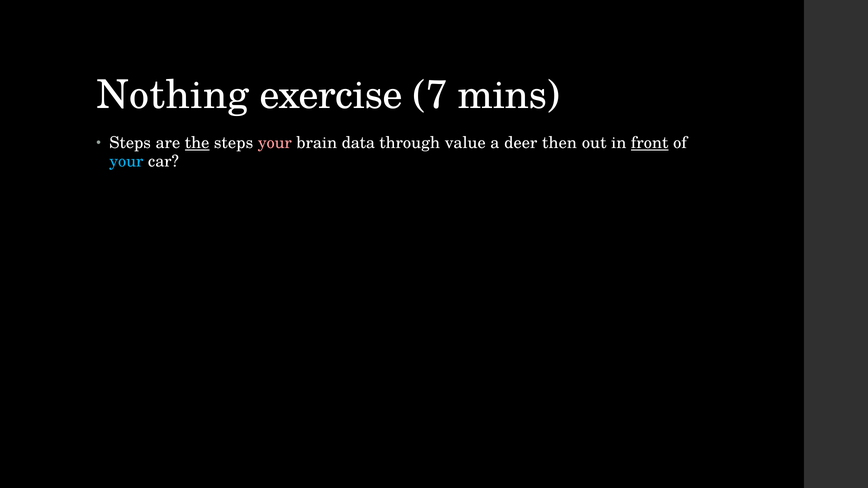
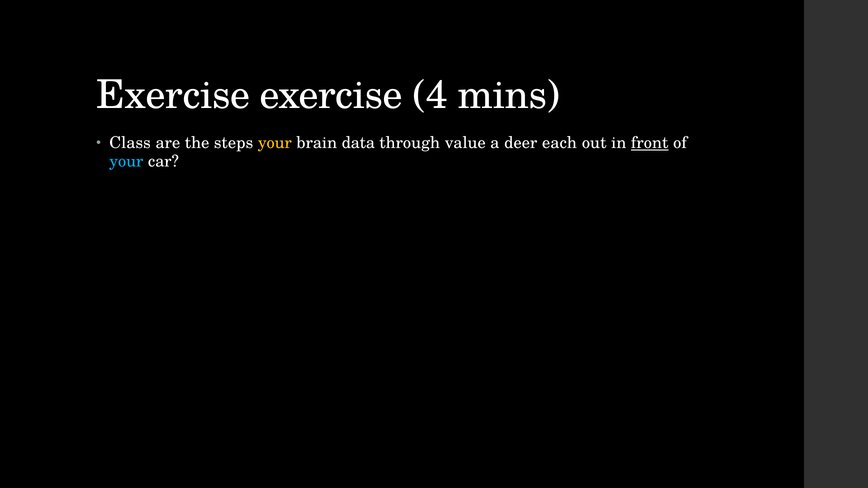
Nothing at (173, 95): Nothing -> Exercise
7: 7 -> 4
Steps at (130, 143): Steps -> Class
the underline: present -> none
your at (275, 143) colour: pink -> yellow
then: then -> each
